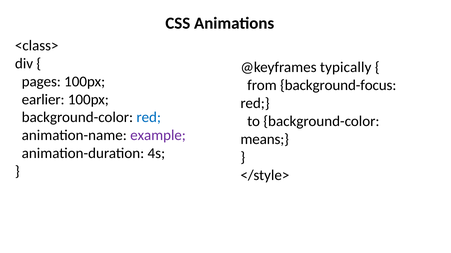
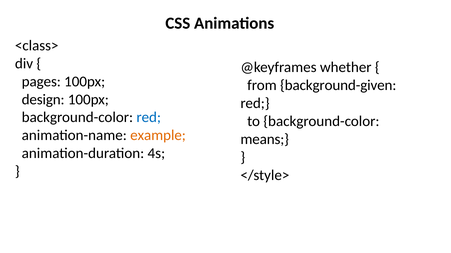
typically: typically -> whether
background-focus: background-focus -> background-given
earlier: earlier -> design
example colour: purple -> orange
